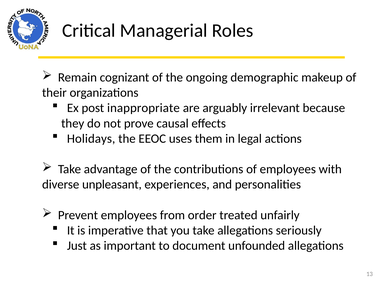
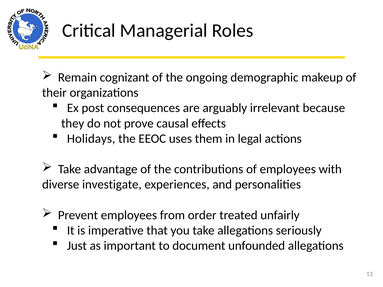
inappropriate: inappropriate -> consequences
unpleasant: unpleasant -> investigate
